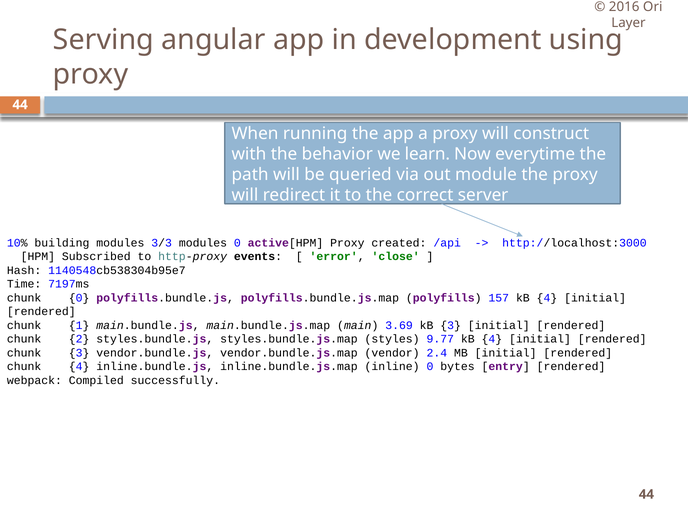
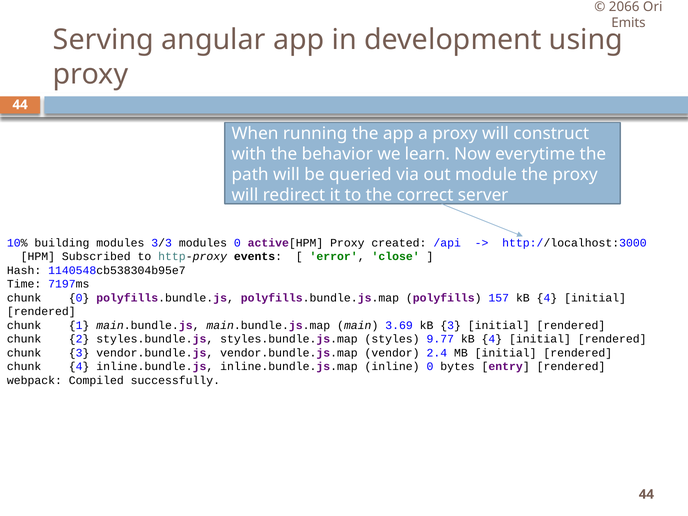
2016: 2016 -> 2066
Layer: Layer -> Emits
